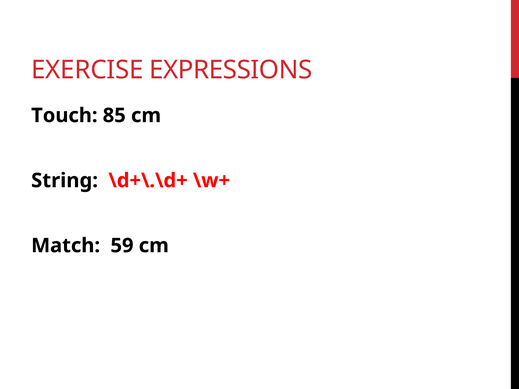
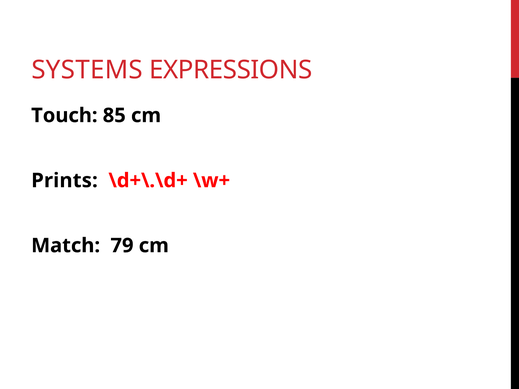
EXERCISE: EXERCISE -> SYSTEMS
String: String -> Prints
59: 59 -> 79
